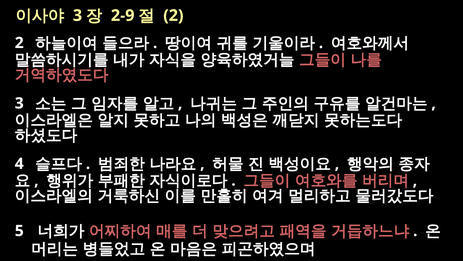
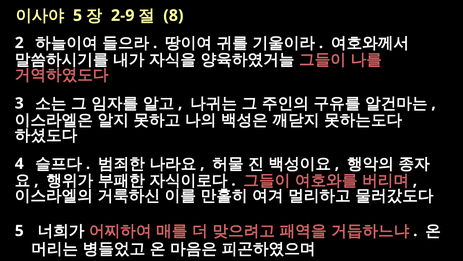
3 at (78, 15): 3 -> 5
2 at (173, 15): 2 -> 8
